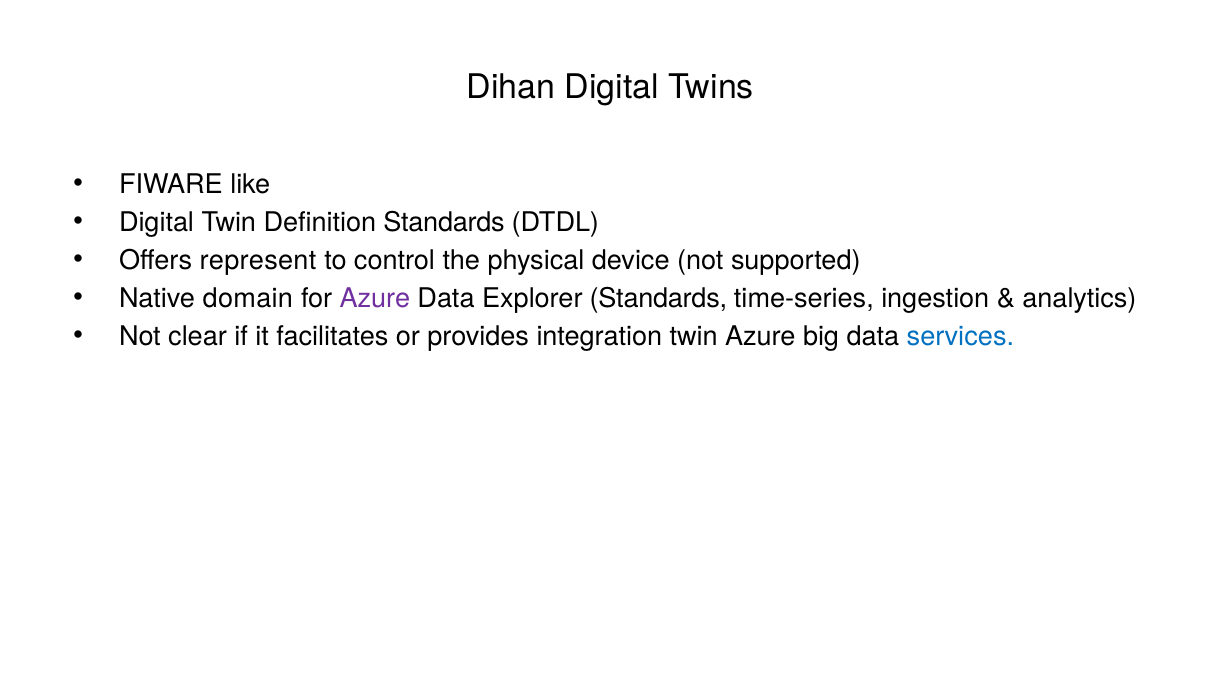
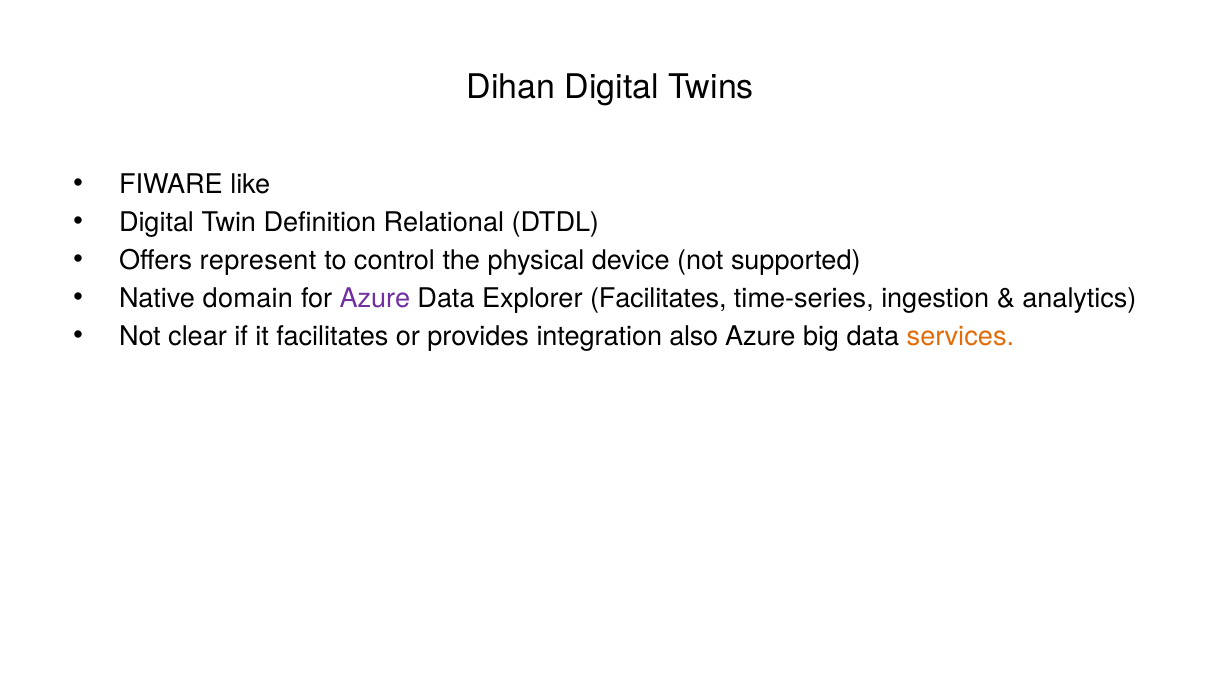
Definition Standards: Standards -> Relational
Explorer Standards: Standards -> Facilitates
integration twin: twin -> also
services colour: blue -> orange
